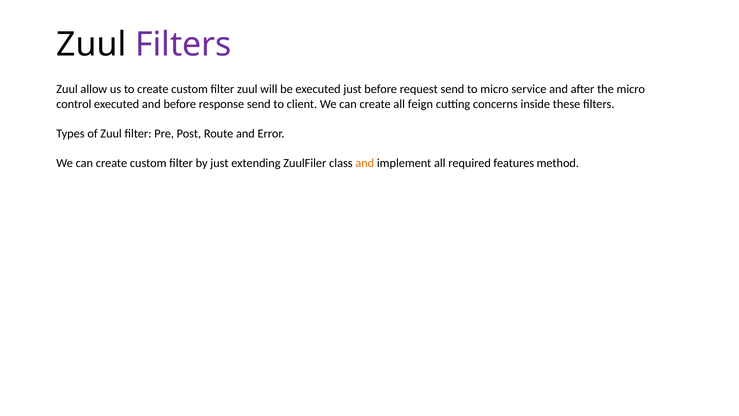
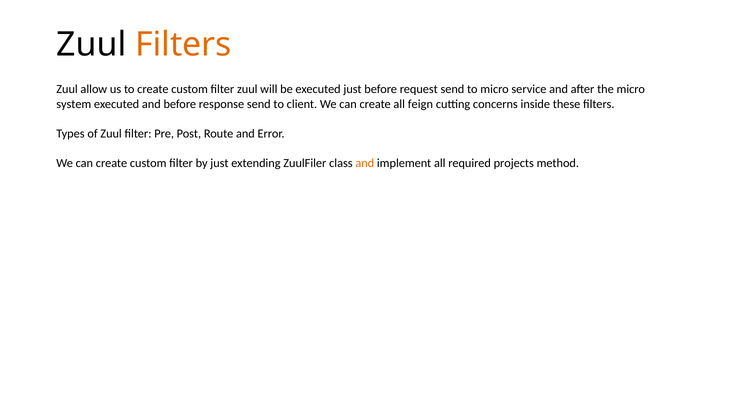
Filters at (183, 44) colour: purple -> orange
control: control -> system
features: features -> projects
